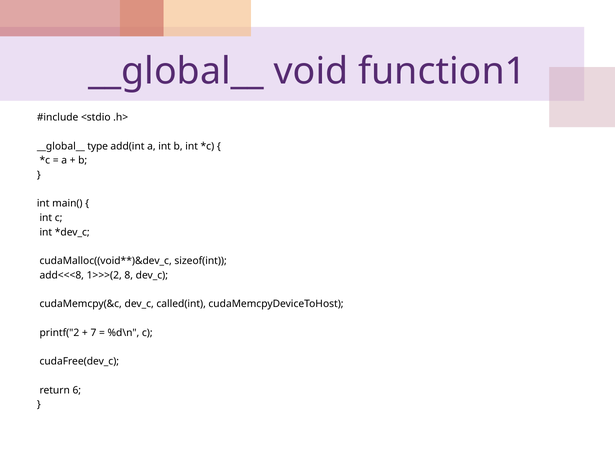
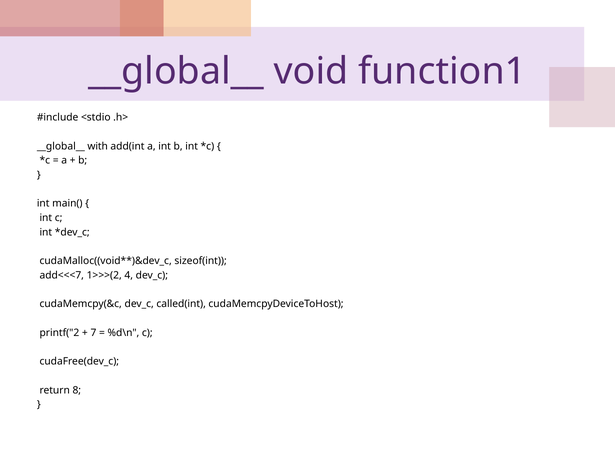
type: type -> with
add<<<8: add<<<8 -> add<<<7
8: 8 -> 4
6: 6 -> 8
